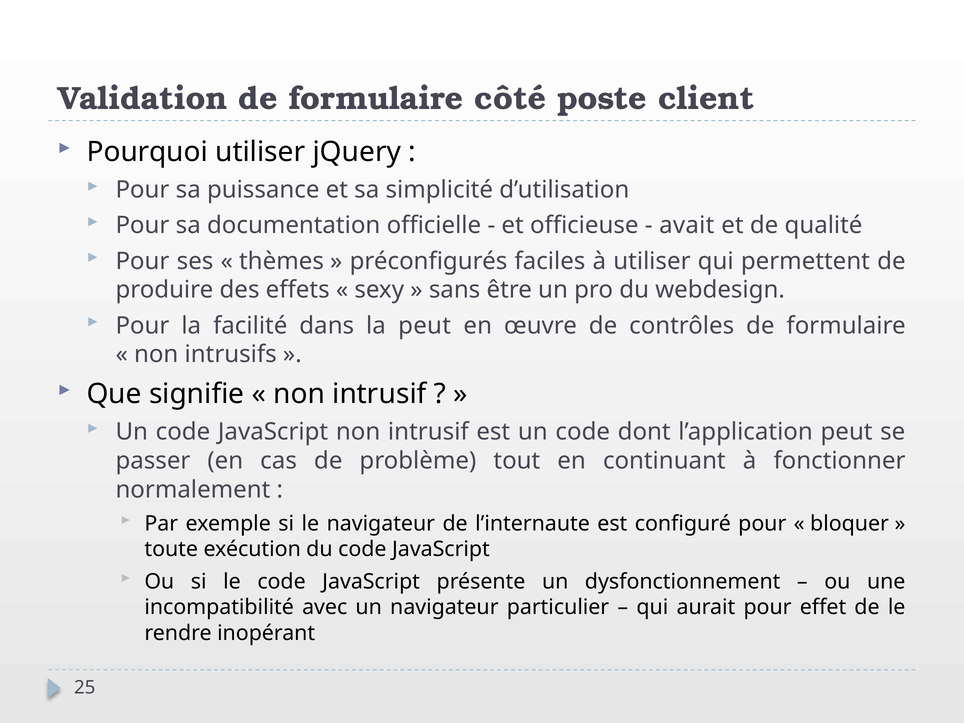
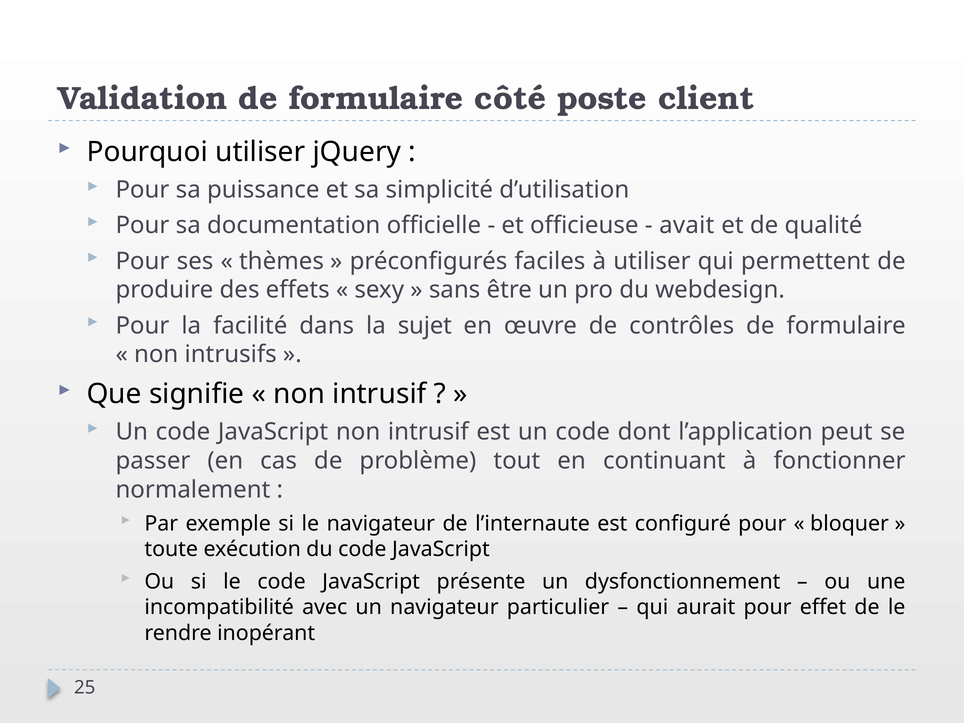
la peut: peut -> sujet
